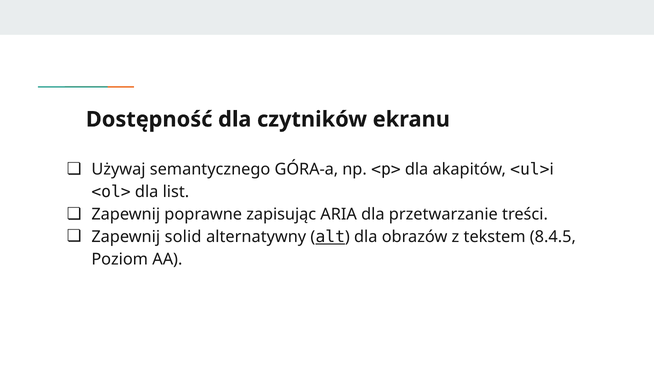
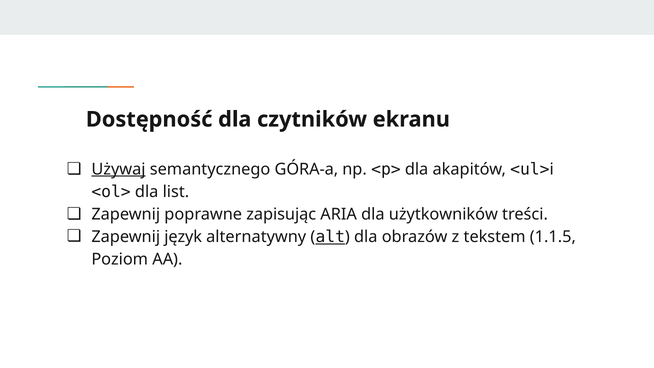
Używaj underline: none -> present
przetwarzanie: przetwarzanie -> użytkowników
solid: solid -> język
8.4.5: 8.4.5 -> 1.1.5
